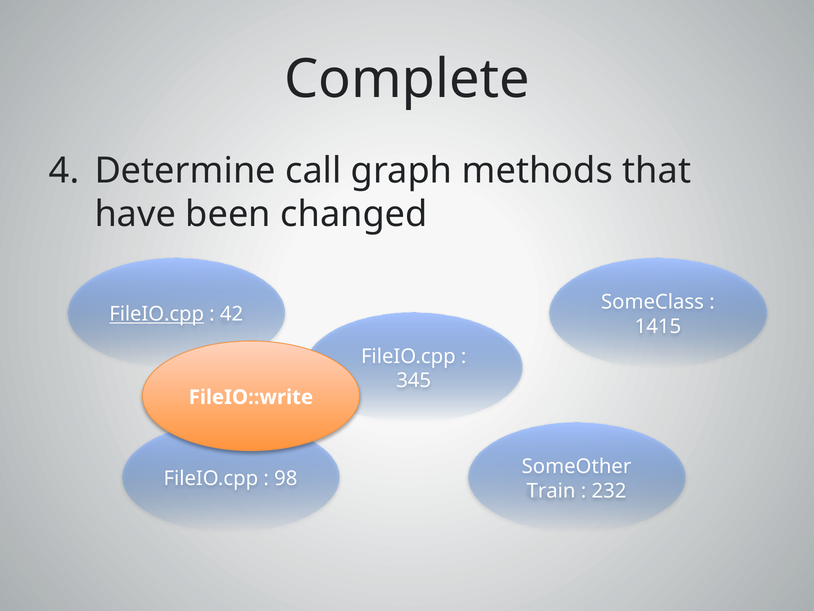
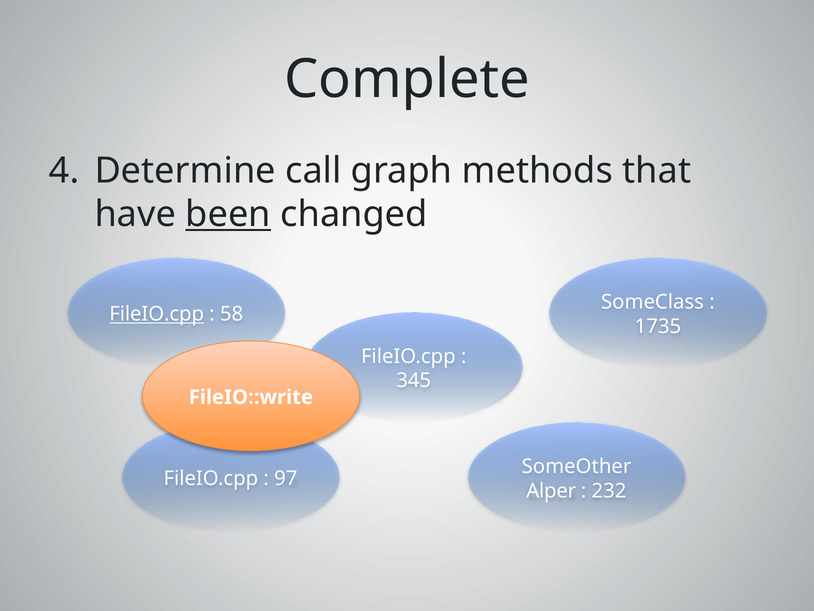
been underline: none -> present
42: 42 -> 58
1415: 1415 -> 1735
98: 98 -> 97
Train: Train -> Alper
